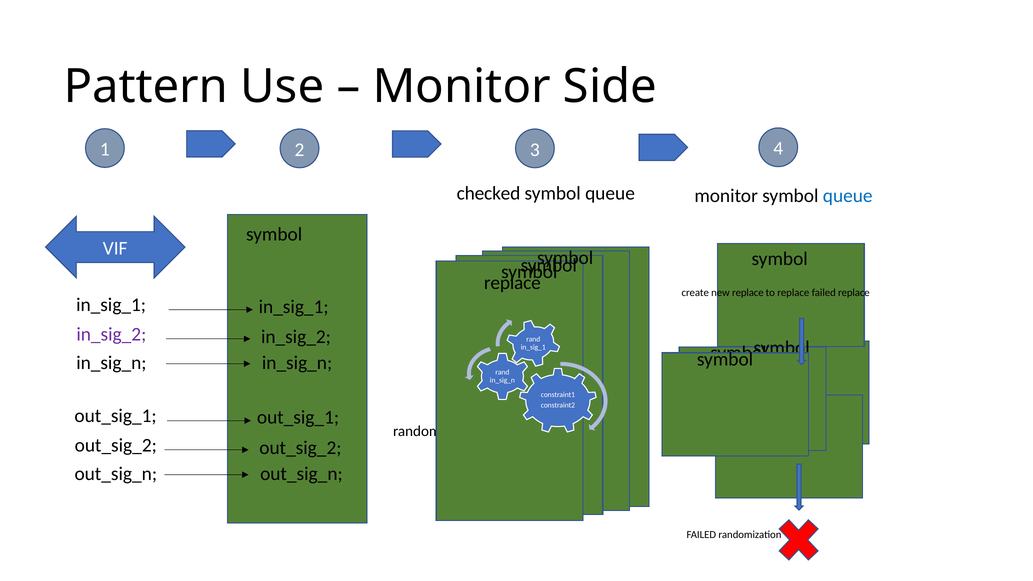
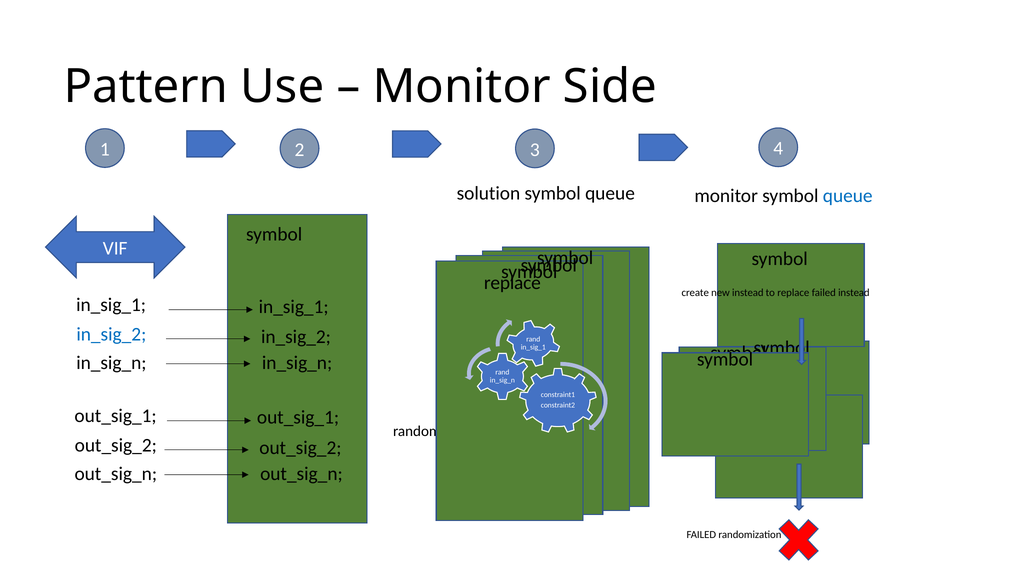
checked: checked -> solution
new replace: replace -> instead
failed replace: replace -> instead
in_sig_2 at (111, 334) colour: purple -> blue
